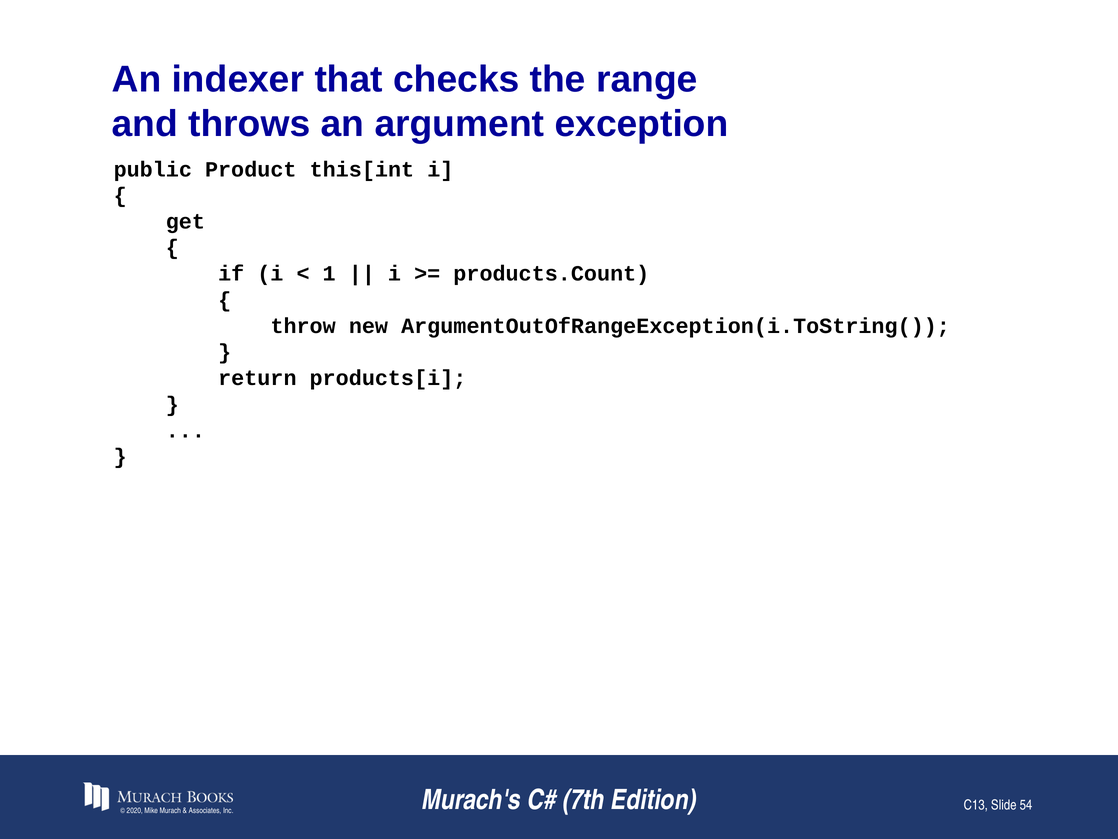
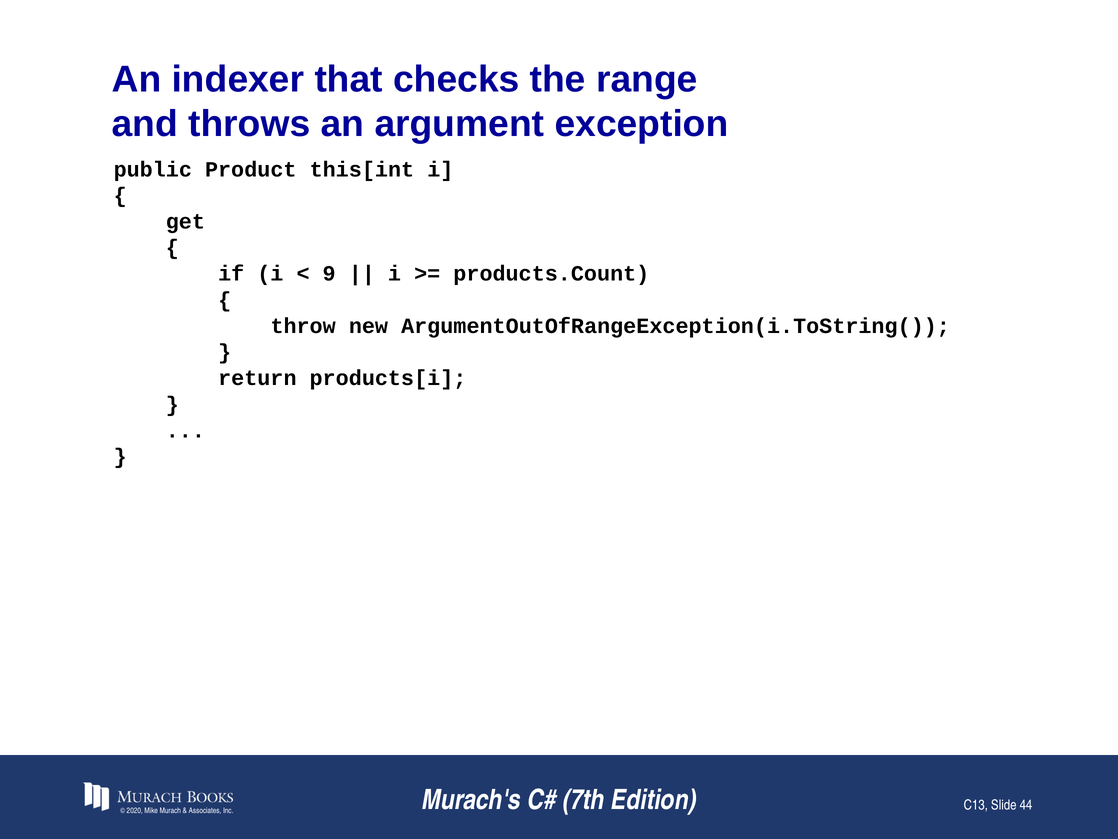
1: 1 -> 9
54: 54 -> 44
